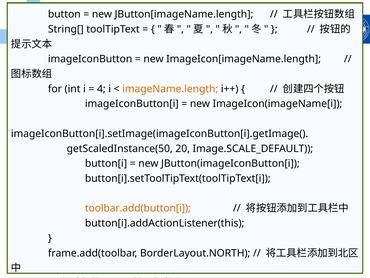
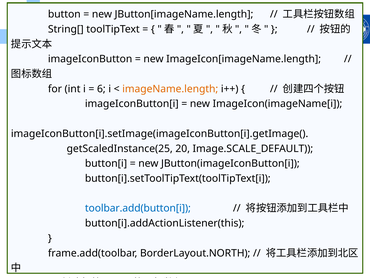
4: 4 -> 6
getScaledInstance(50: getScaledInstance(50 -> getScaledInstance(25
toolbar.add(button[i colour: orange -> blue
